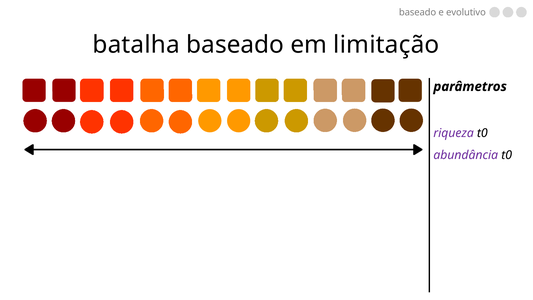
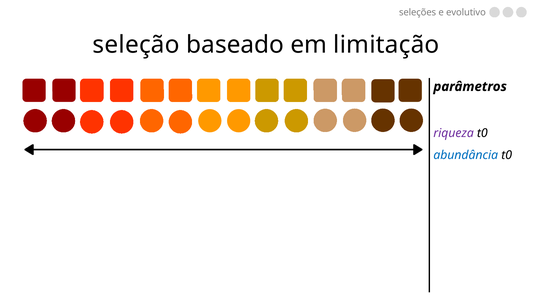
baseado at (418, 12): baseado -> seleções
batalha: batalha -> seleção
abundância colour: purple -> blue
